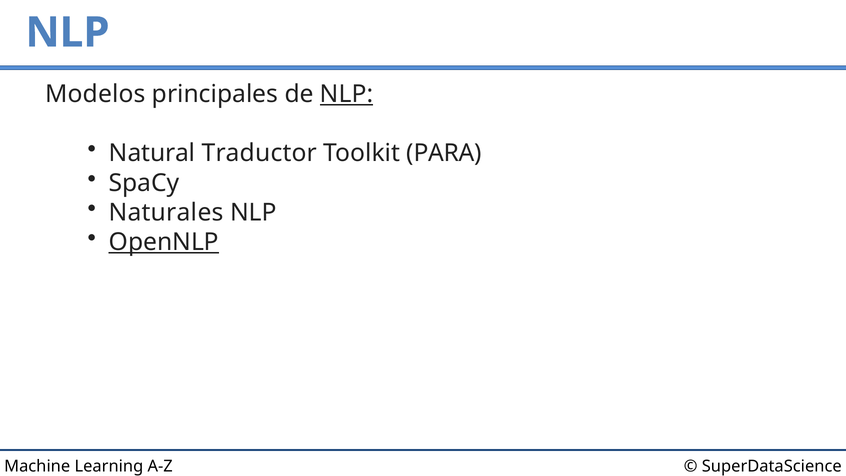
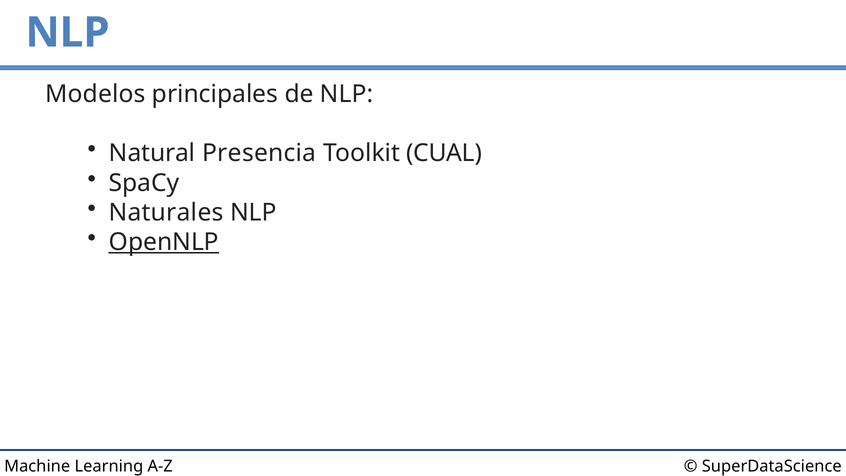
NLP at (347, 94) underline: present -> none
Traductor: Traductor -> Presencia
PARA: PARA -> CUAL
